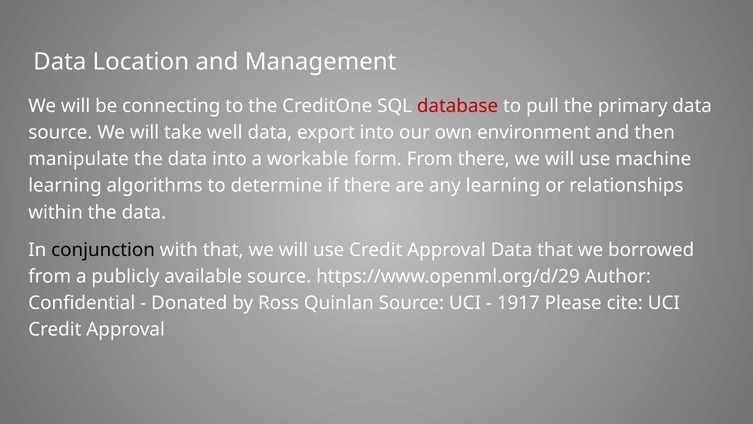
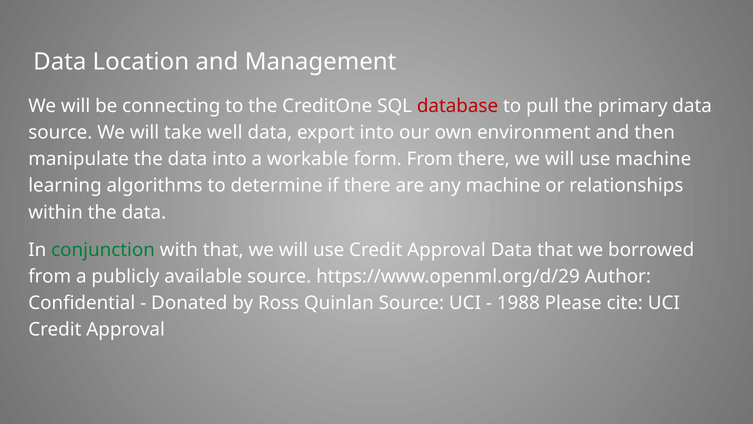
any learning: learning -> machine
conjunction colour: black -> green
1917: 1917 -> 1988
